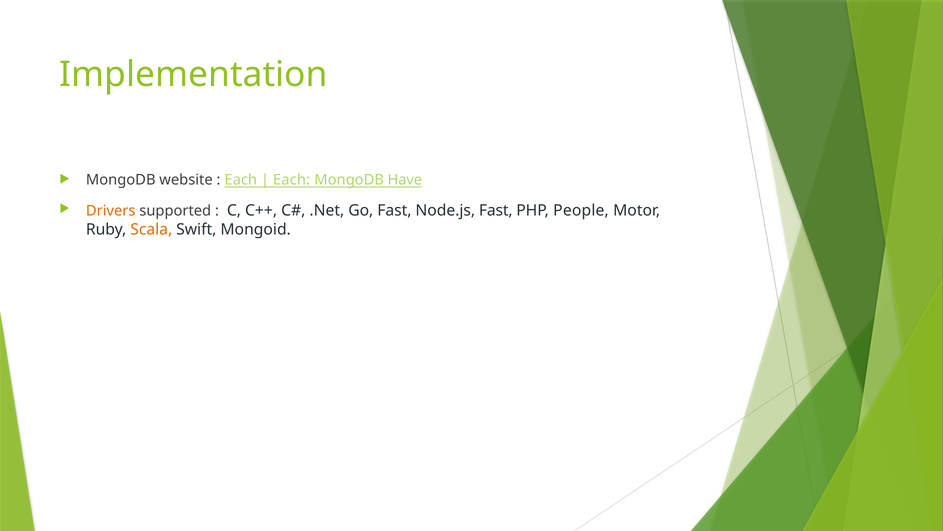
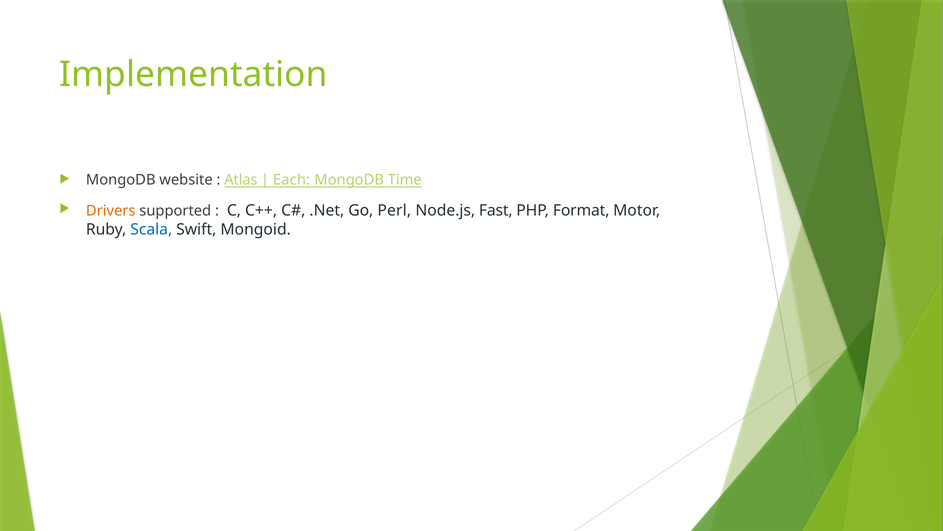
Each at (241, 180): Each -> Atlas
Have: Have -> Time
Go Fast: Fast -> Perl
People: People -> Format
Scala colour: orange -> blue
